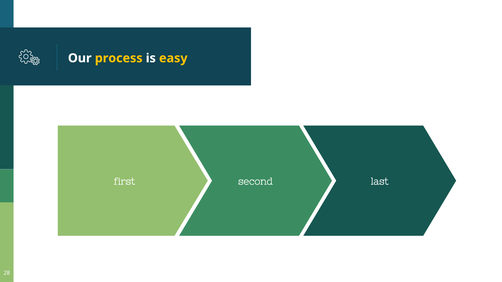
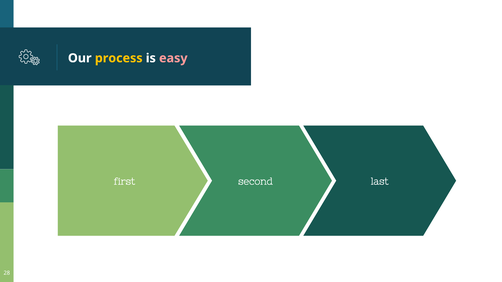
easy colour: yellow -> pink
